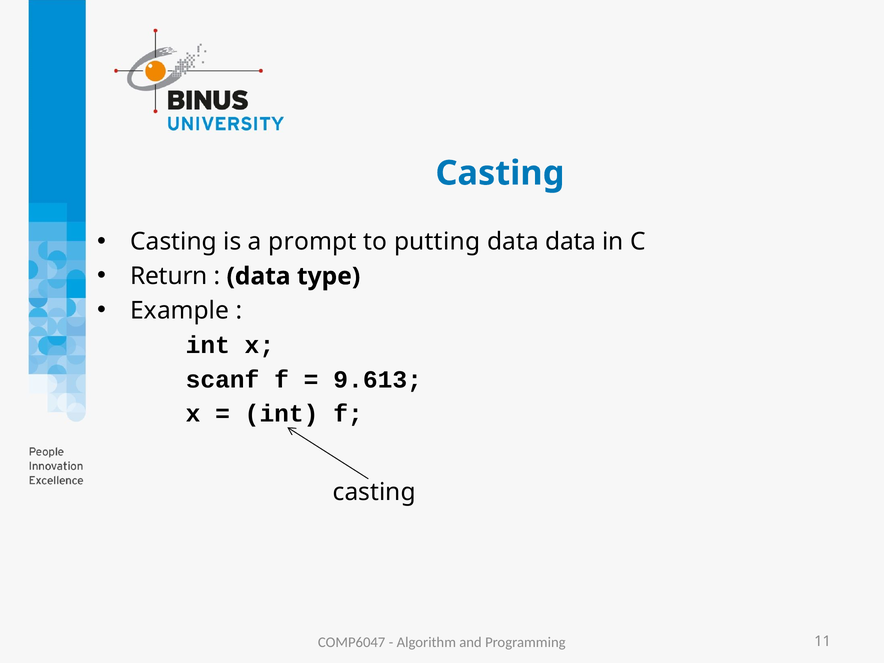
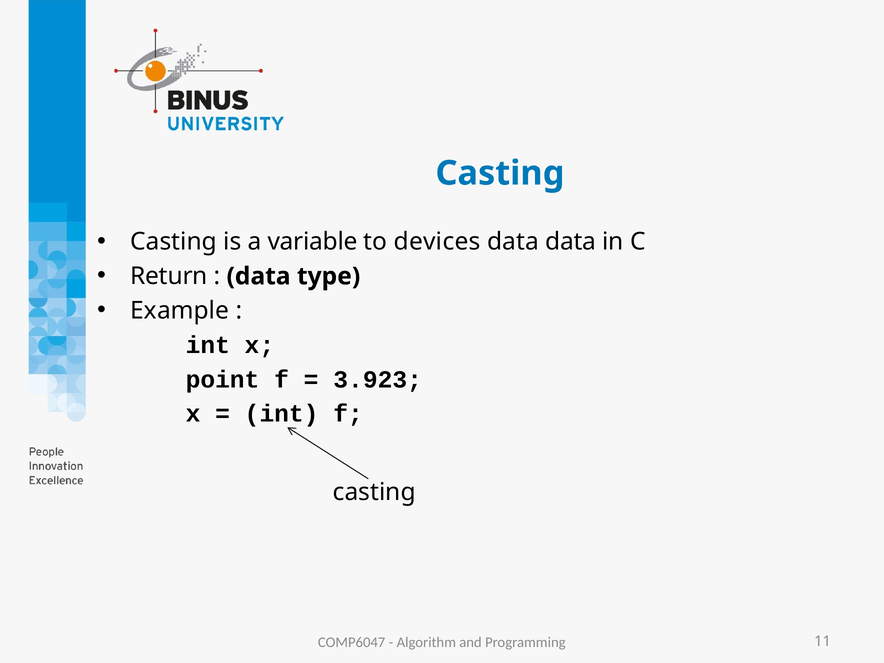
prompt: prompt -> variable
putting: putting -> devices
scanf: scanf -> point
9.613: 9.613 -> 3.923
